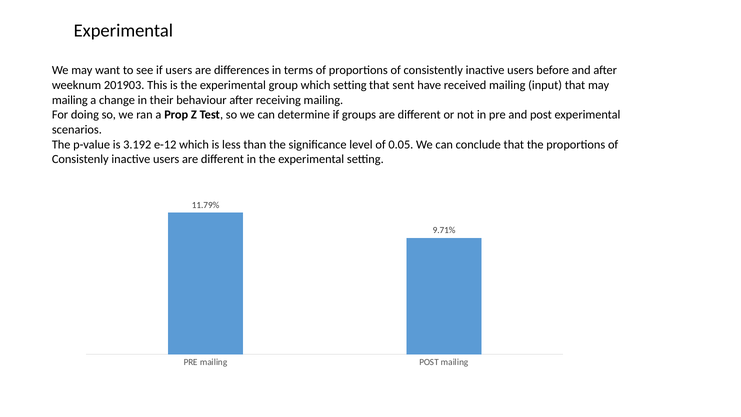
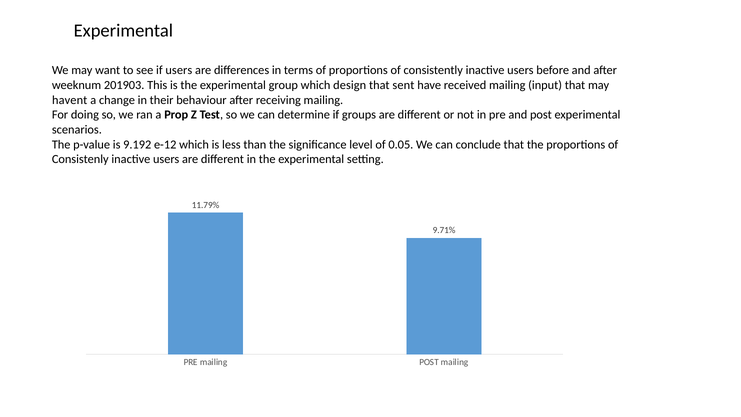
which setting: setting -> design
mailing at (70, 100): mailing -> havent
3.192: 3.192 -> 9.192
